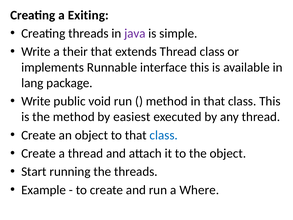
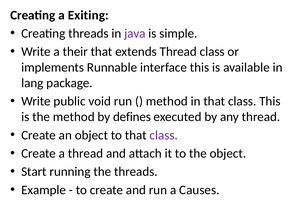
easiest: easiest -> defines
class at (164, 135) colour: blue -> purple
Where: Where -> Causes
